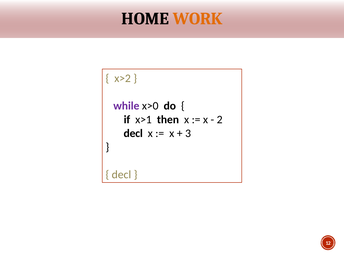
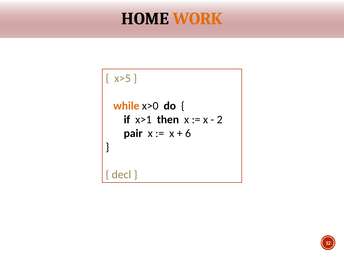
x>2: x>2 -> x>5
while colour: purple -> orange
decl at (133, 133): decl -> pair
3: 3 -> 6
